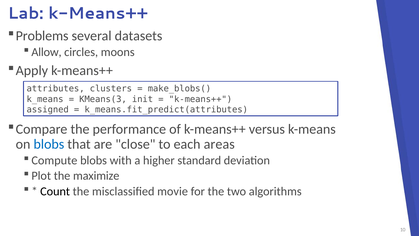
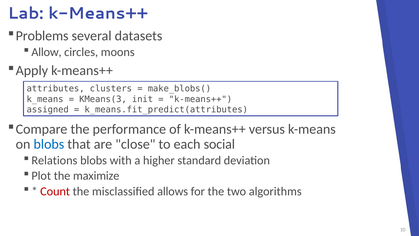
areas: areas -> social
Compute: Compute -> Relations
Count colour: black -> red
movie: movie -> allows
